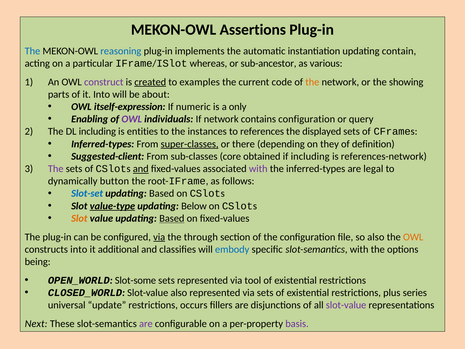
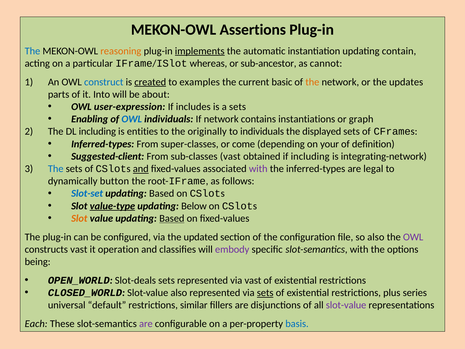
reasoning colour: blue -> orange
implements underline: none -> present
various: various -> cannot
construct colour: purple -> blue
code: code -> basic
showing: showing -> updates
itself-expression: itself-expression -> user-expression
numeric: numeric -> includes
a only: only -> sets
OWL at (132, 119) colour: purple -> blue
contains configuration: configuration -> instantiations
query: query -> graph
instances: instances -> originally
to references: references -> individuals
super-classes underline: present -> none
there: there -> come
they: they -> your
sub-classes core: core -> vast
references-network: references-network -> integrating-network
The at (56, 169) colour: purple -> blue
via at (159, 237) underline: present -> none
through: through -> updated
OWL at (413, 237) colour: orange -> purple
constructs into: into -> vast
additional: additional -> operation
embody colour: blue -> purple
Slot-some: Slot-some -> Slot-deals
via tool: tool -> vast
sets at (265, 293) underline: none -> present
update: update -> default
occurs: occurs -> similar
Next: Next -> Each
basis colour: purple -> blue
